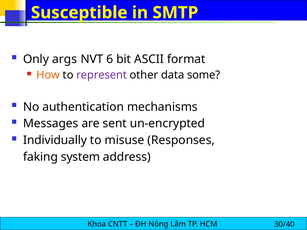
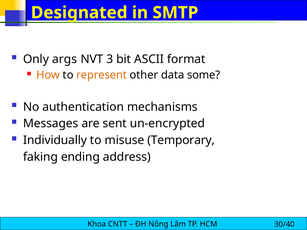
Susceptible: Susceptible -> Designated
6: 6 -> 3
represent colour: purple -> orange
Responses: Responses -> Temporary
system: system -> ending
